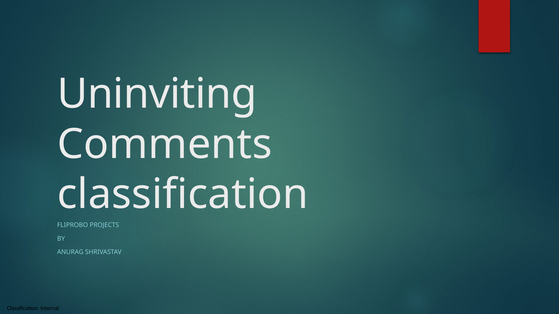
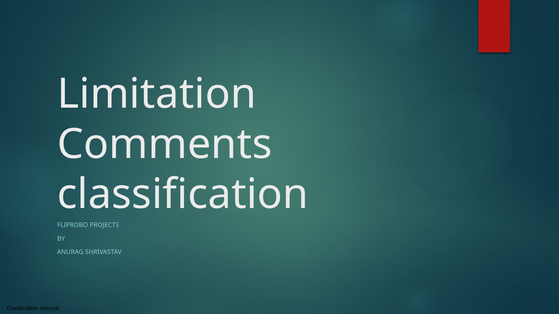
Uninviting: Uninviting -> Limitation
